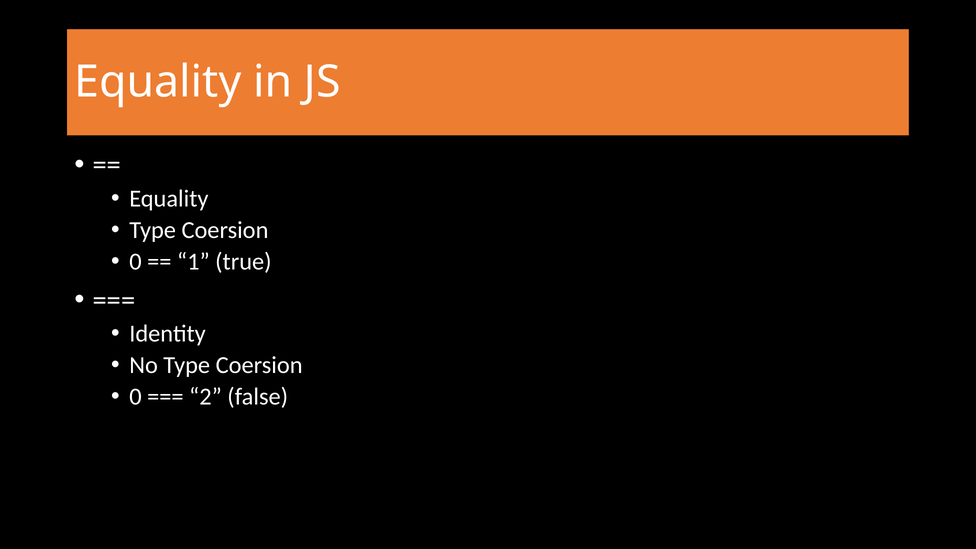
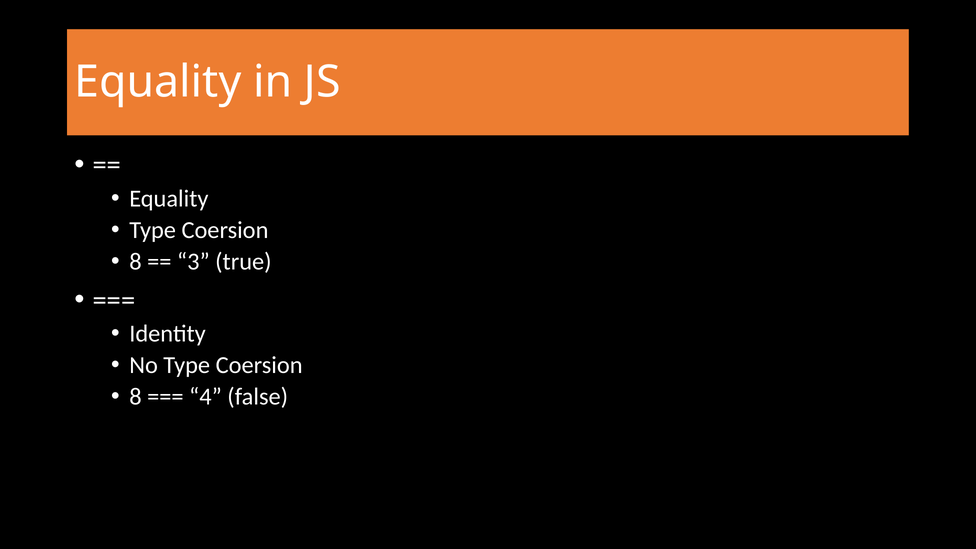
0 at (135, 261): 0 -> 8
1: 1 -> 3
0 at (135, 397): 0 -> 8
2: 2 -> 4
